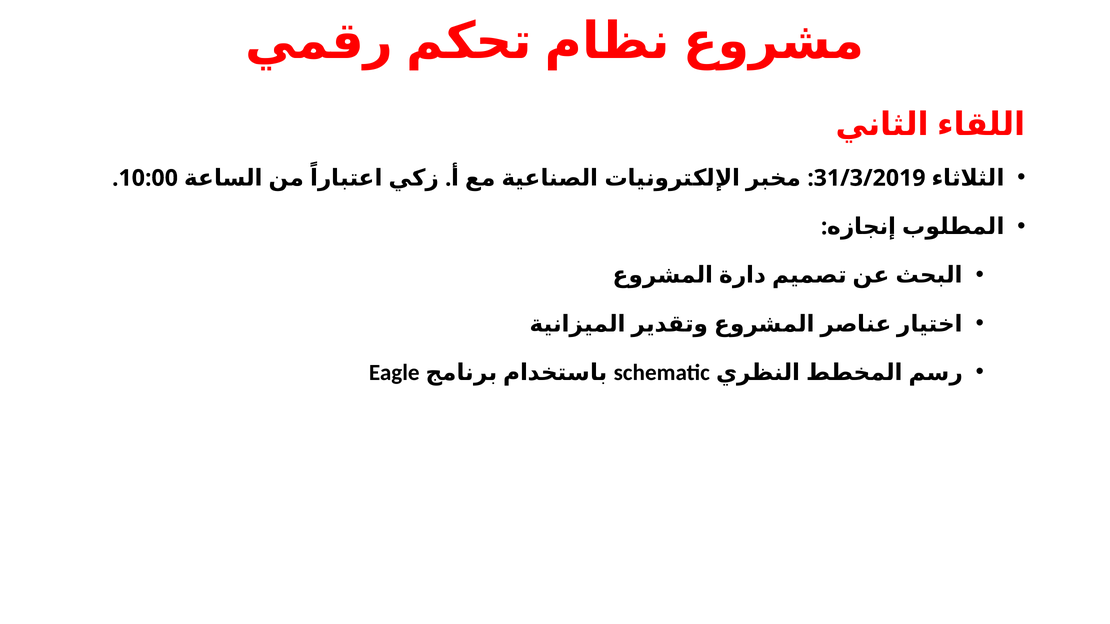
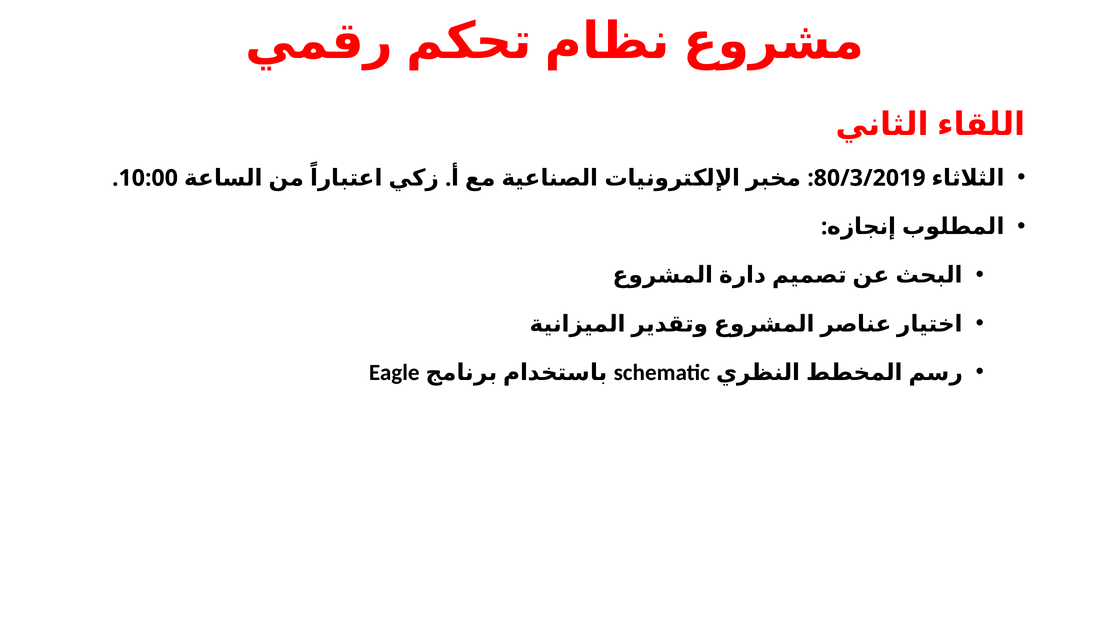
31/3/2019: 31/3/2019 -> 80/3/2019
